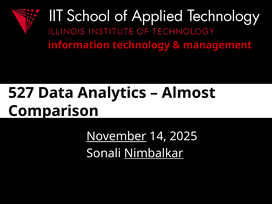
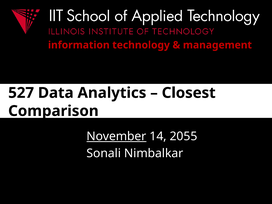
Almost: Almost -> Closest
2025: 2025 -> 2055
Nimbalkar underline: present -> none
